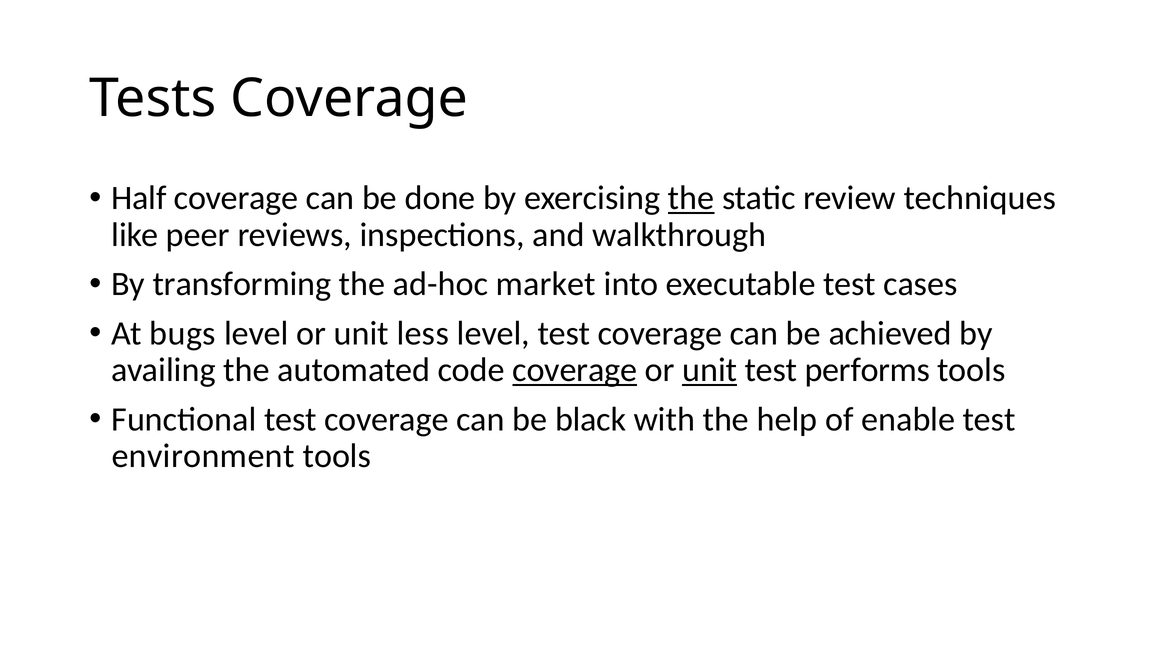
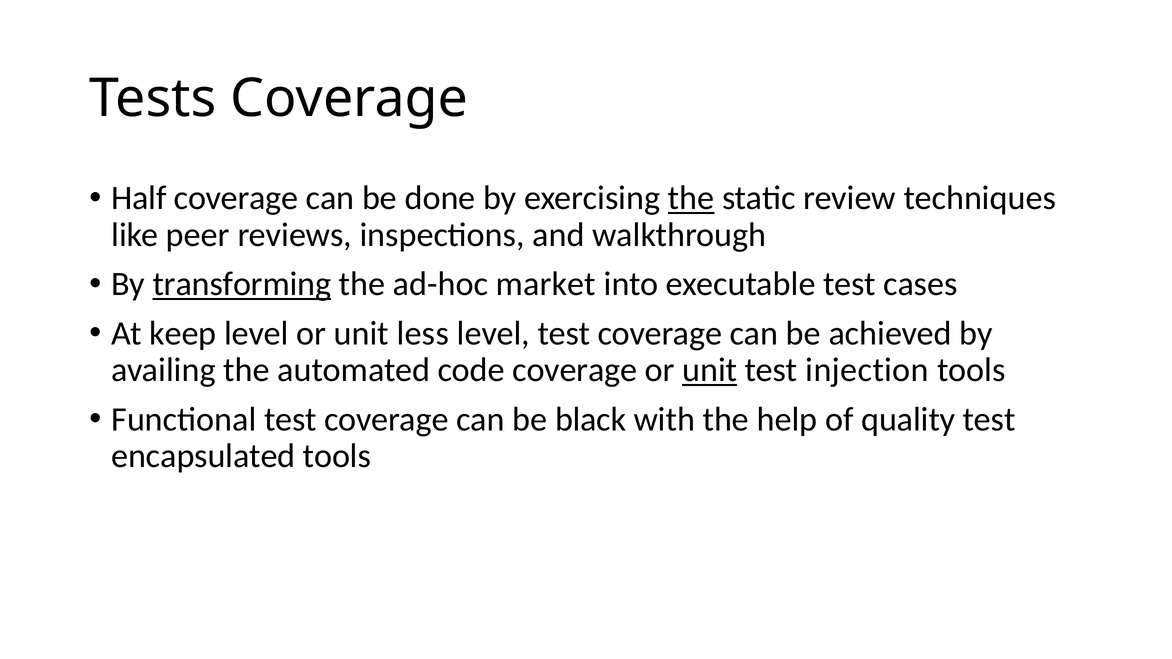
transforming underline: none -> present
bugs: bugs -> keep
coverage at (575, 370) underline: present -> none
performs: performs -> injection
enable: enable -> quality
environment: environment -> encapsulated
